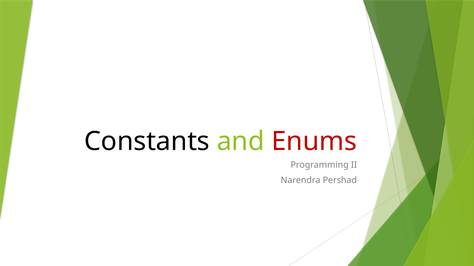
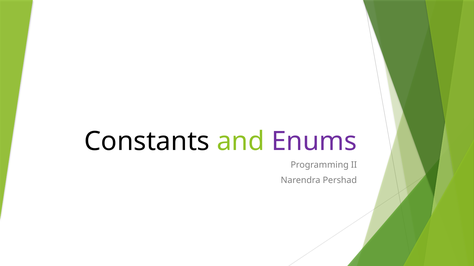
Enums colour: red -> purple
